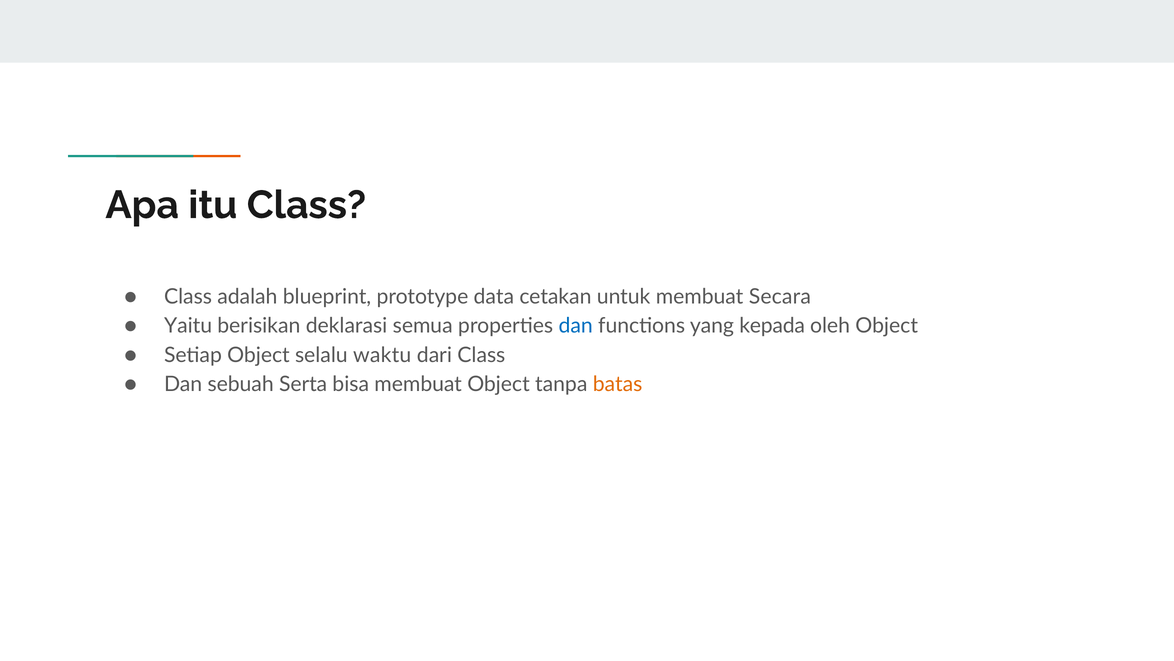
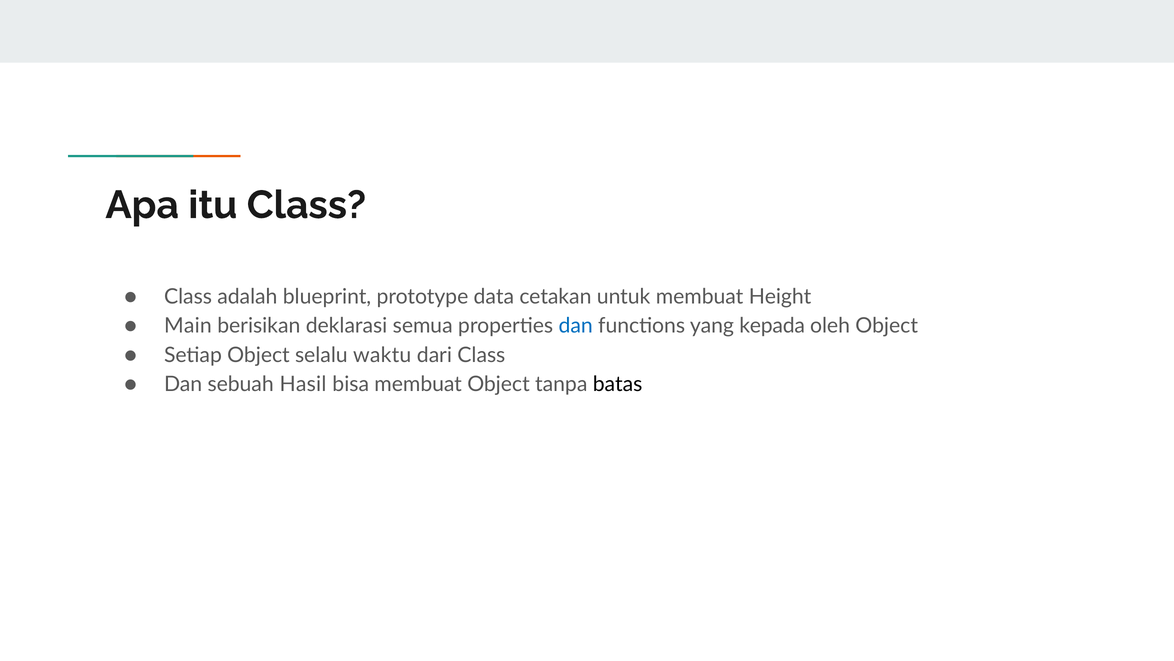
Secara: Secara -> Height
Yaitu: Yaitu -> Main
Serta: Serta -> Hasil
batas colour: orange -> black
